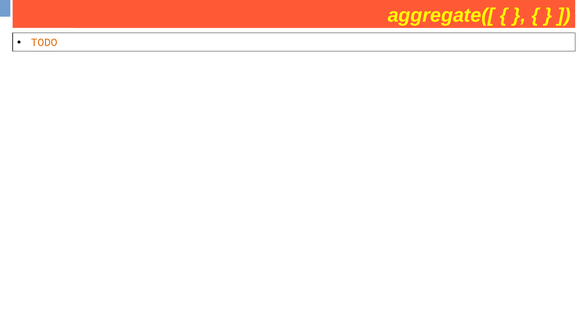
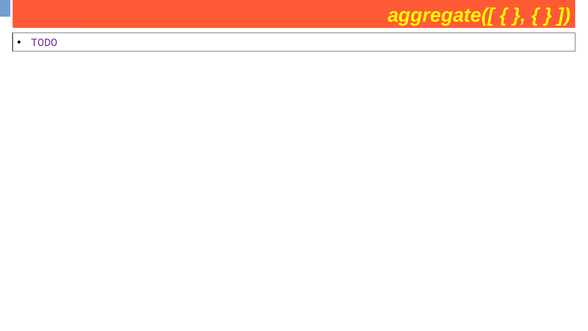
TODO colour: orange -> purple
